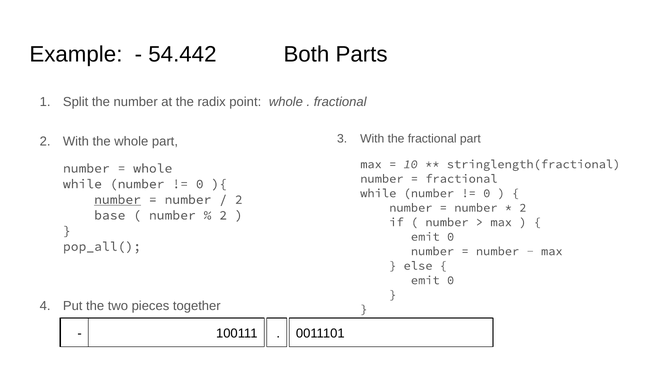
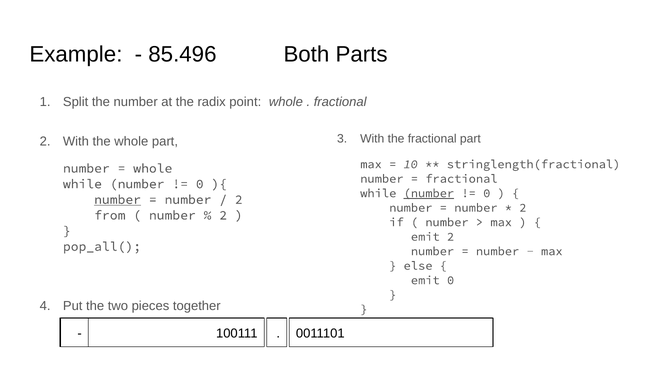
54.442: 54.442 -> 85.496
number at (429, 193) underline: none -> present
base: base -> from
0 at (451, 237): 0 -> 2
